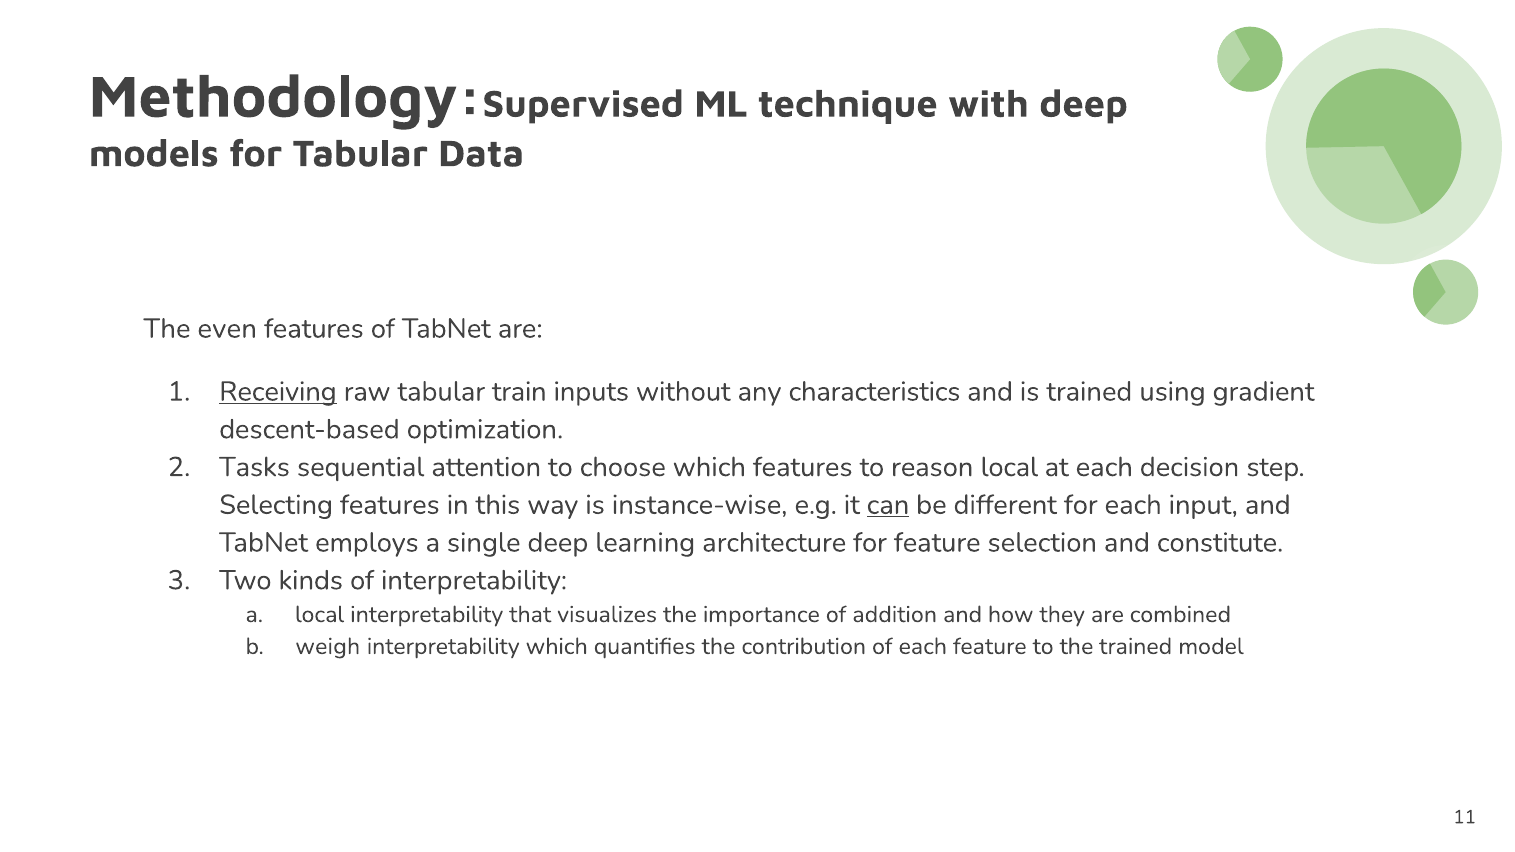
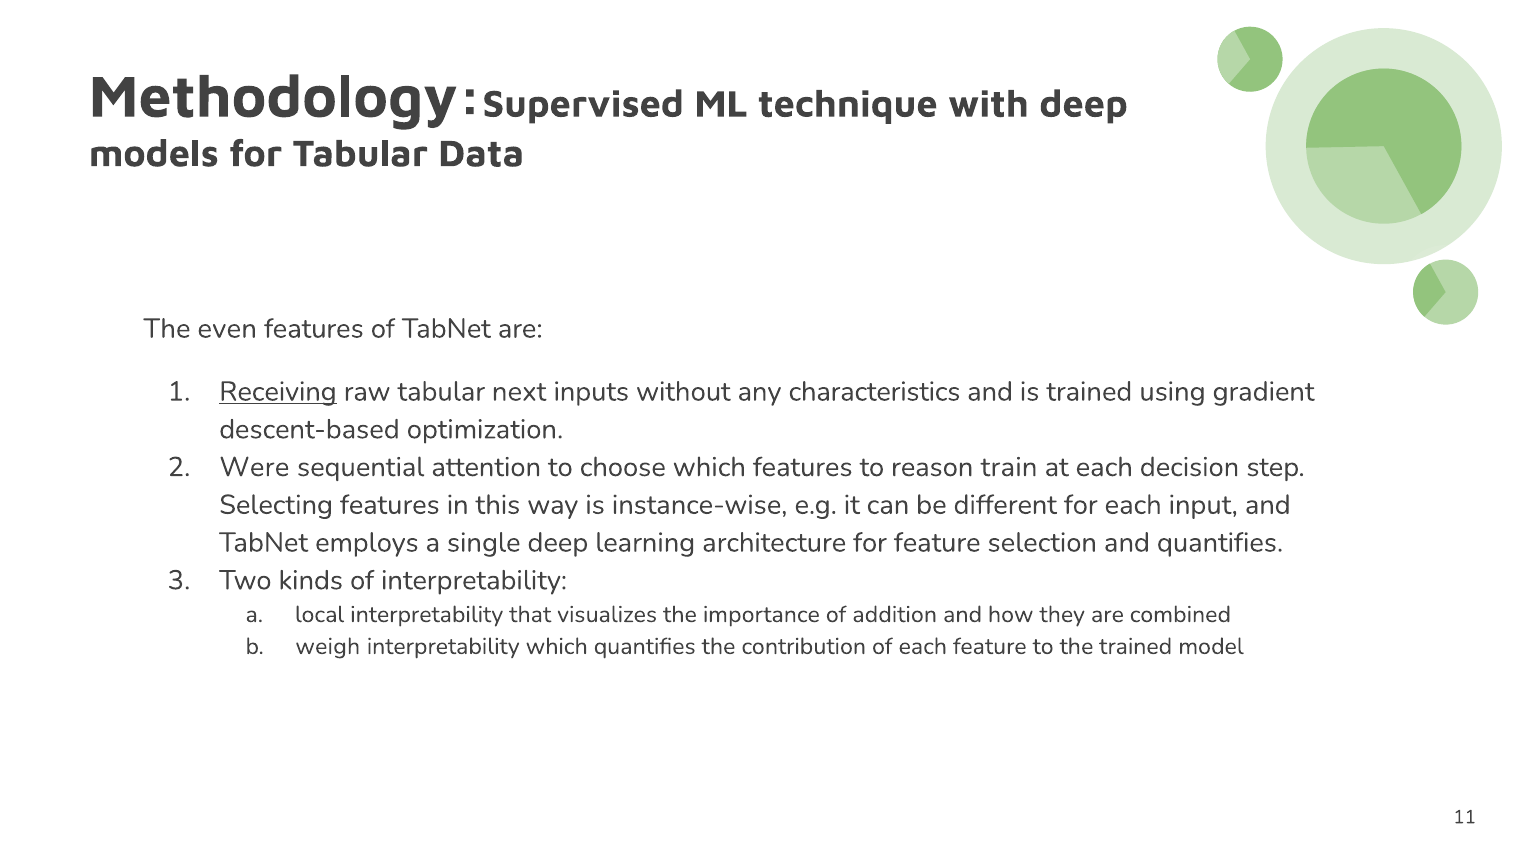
train: train -> next
Tasks: Tasks -> Were
reason local: local -> train
can underline: present -> none
and constitute: constitute -> quantifies
